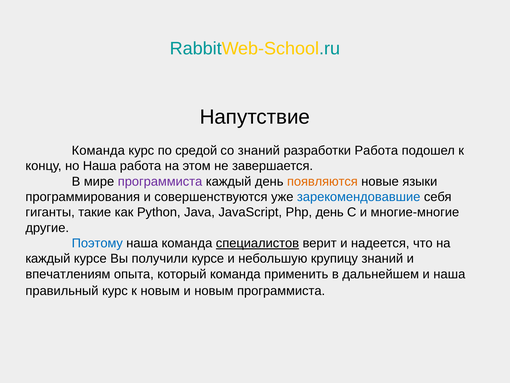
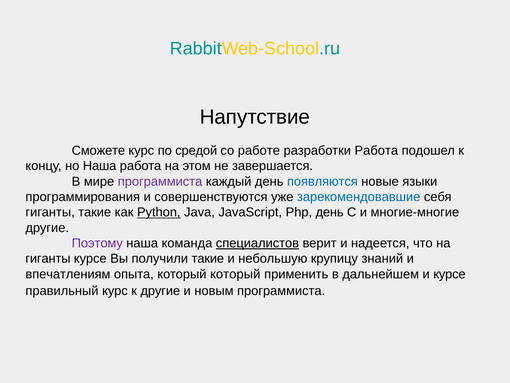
Команда at (98, 150): Команда -> Сможете
со знаний: знаний -> работе
появляются colour: orange -> blue
Python underline: none -> present
Поэтому colour: blue -> purple
каждый at (48, 258): каждый -> гиганты
получили курсе: курсе -> такие
который команда: команда -> который
и наша: наша -> курсе
к новым: новым -> другие
